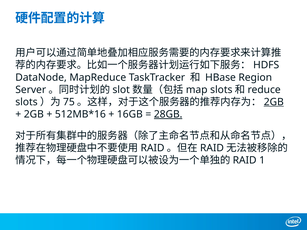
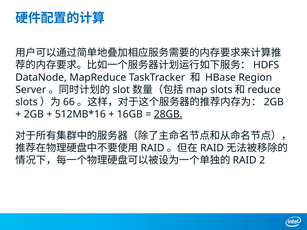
75: 75 -> 66
2GB at (274, 102) underline: present -> none
1: 1 -> 2
